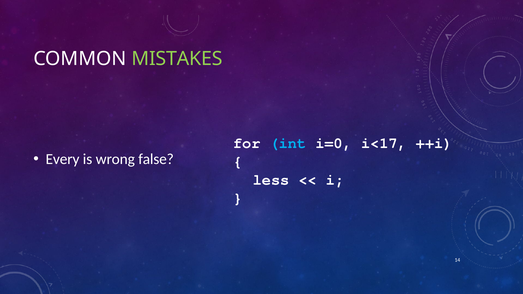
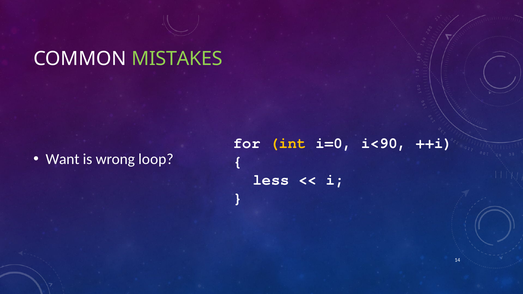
int colour: light blue -> yellow
i<17: i<17 -> i<90
Every: Every -> Want
false: false -> loop
